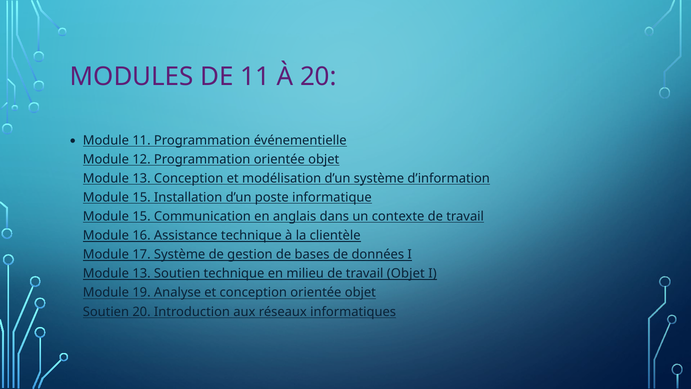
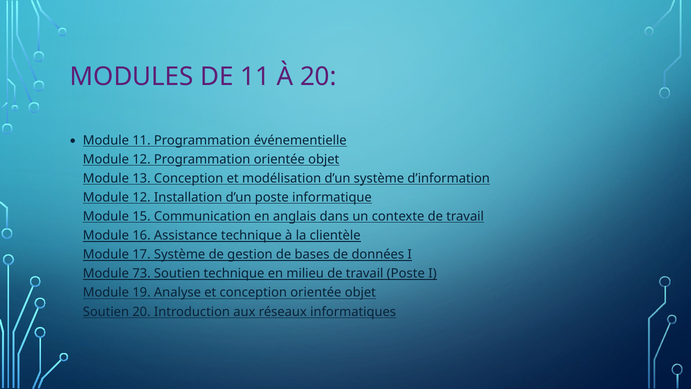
15 at (142, 197): 15 -> 12
13 at (142, 273): 13 -> 73
travail Objet: Objet -> Poste
